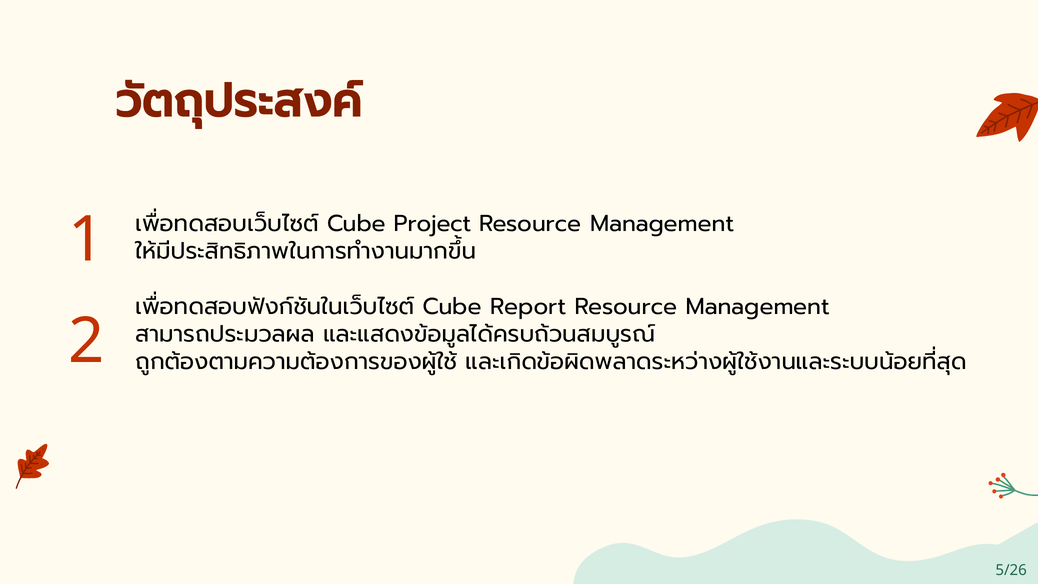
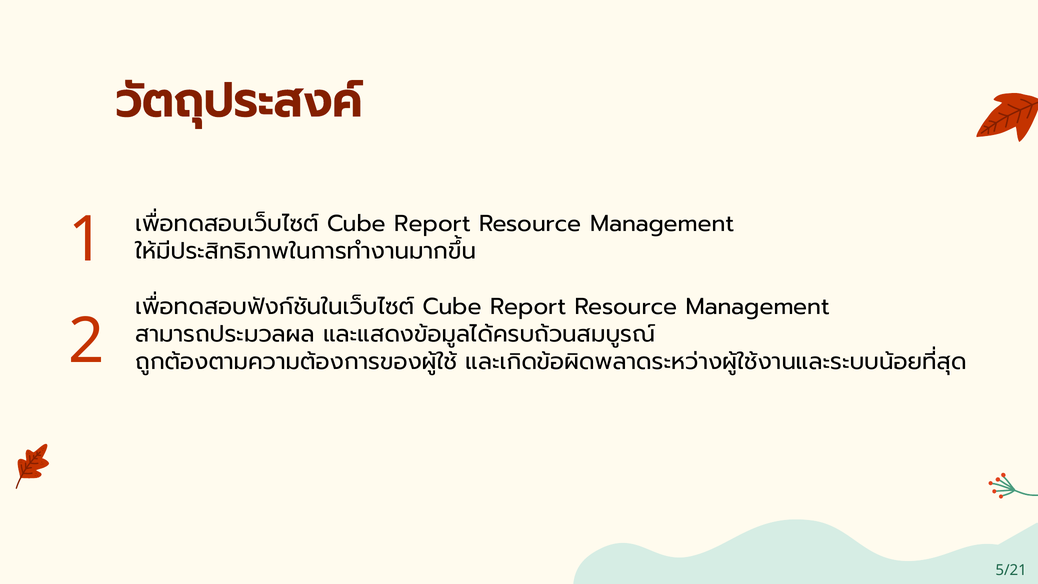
Project at (433, 223): Project -> Report
5/26: 5/26 -> 5/21
